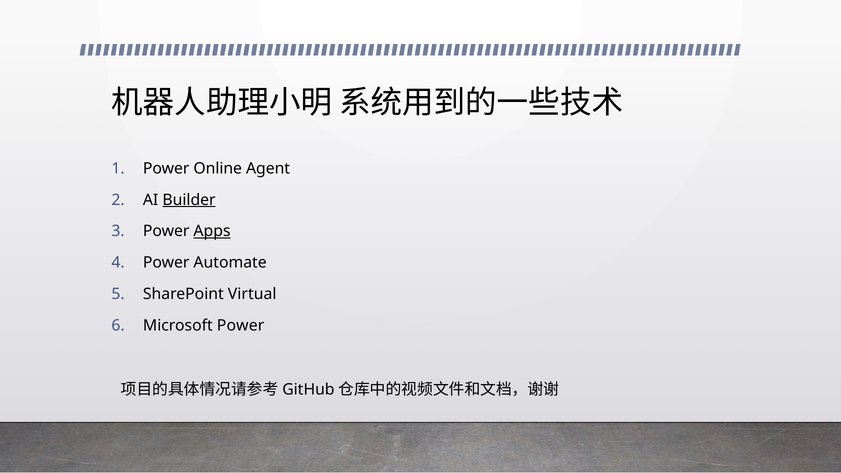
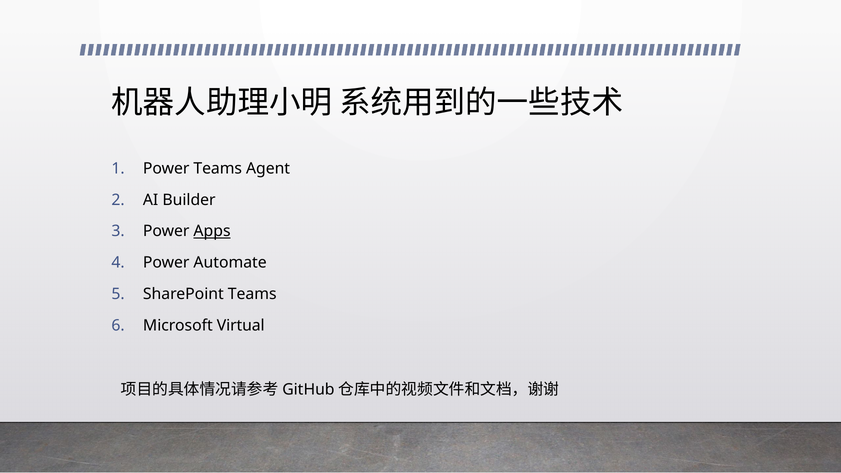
Power Online: Online -> Teams
Builder underline: present -> none
SharePoint Virtual: Virtual -> Teams
Microsoft Power: Power -> Virtual
